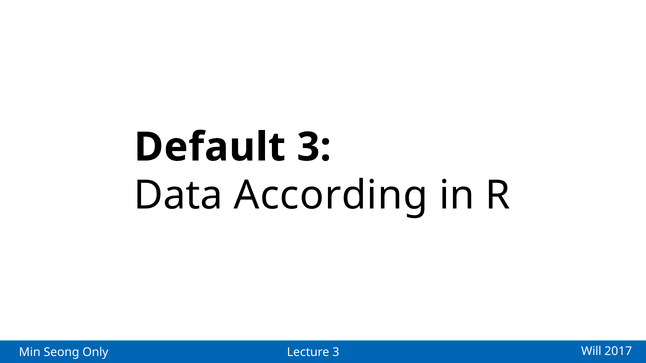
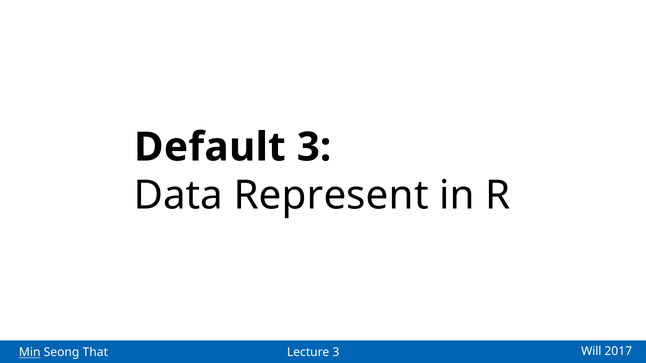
According: According -> Represent
Min underline: none -> present
Only: Only -> That
